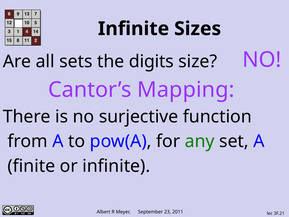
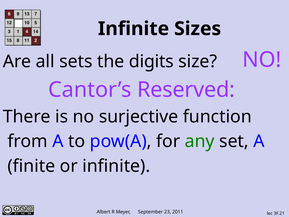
Mapping: Mapping -> Reserved
